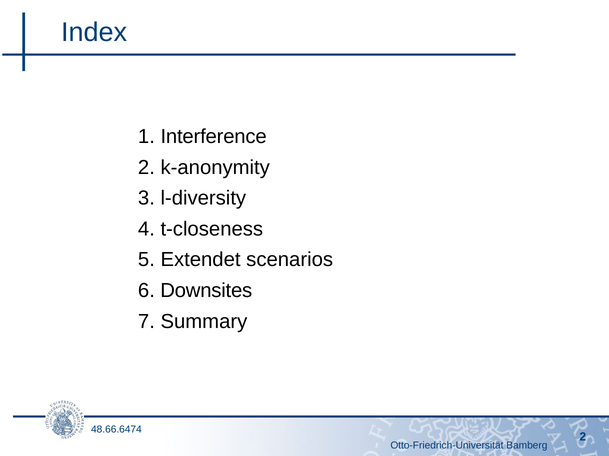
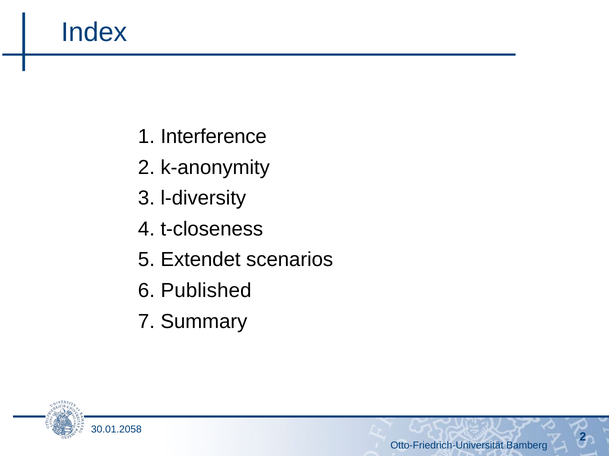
Downsites: Downsites -> Published
48.66.6474: 48.66.6474 -> 30.01.2058
